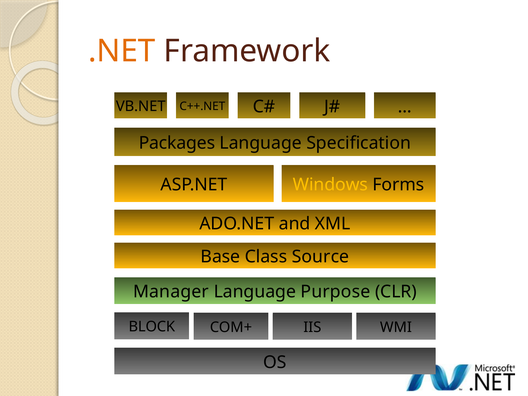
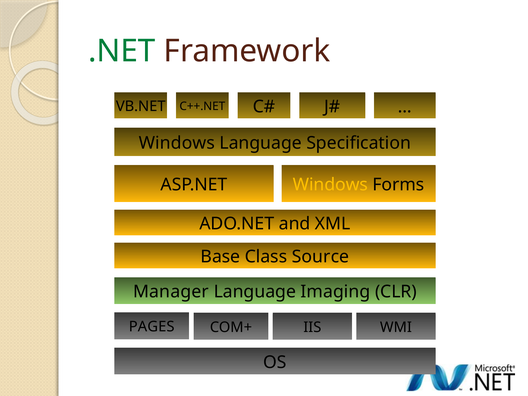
.NET colour: orange -> green
Packages at (177, 143): Packages -> Windows
Purpose: Purpose -> Imaging
BLOCK: BLOCK -> PAGES
